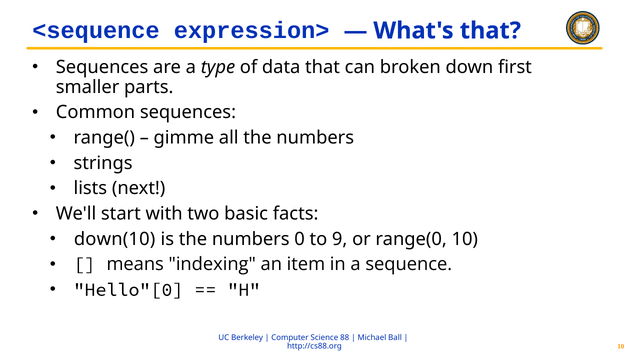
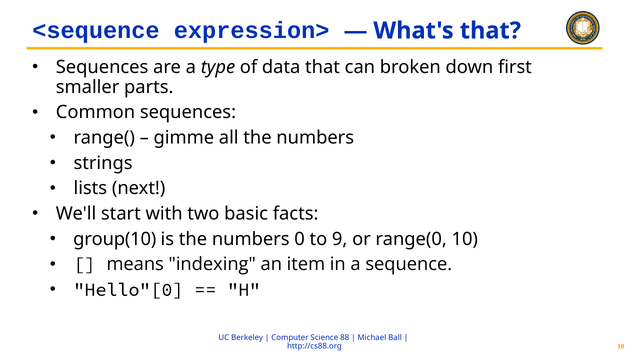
down(10: down(10 -> group(10
